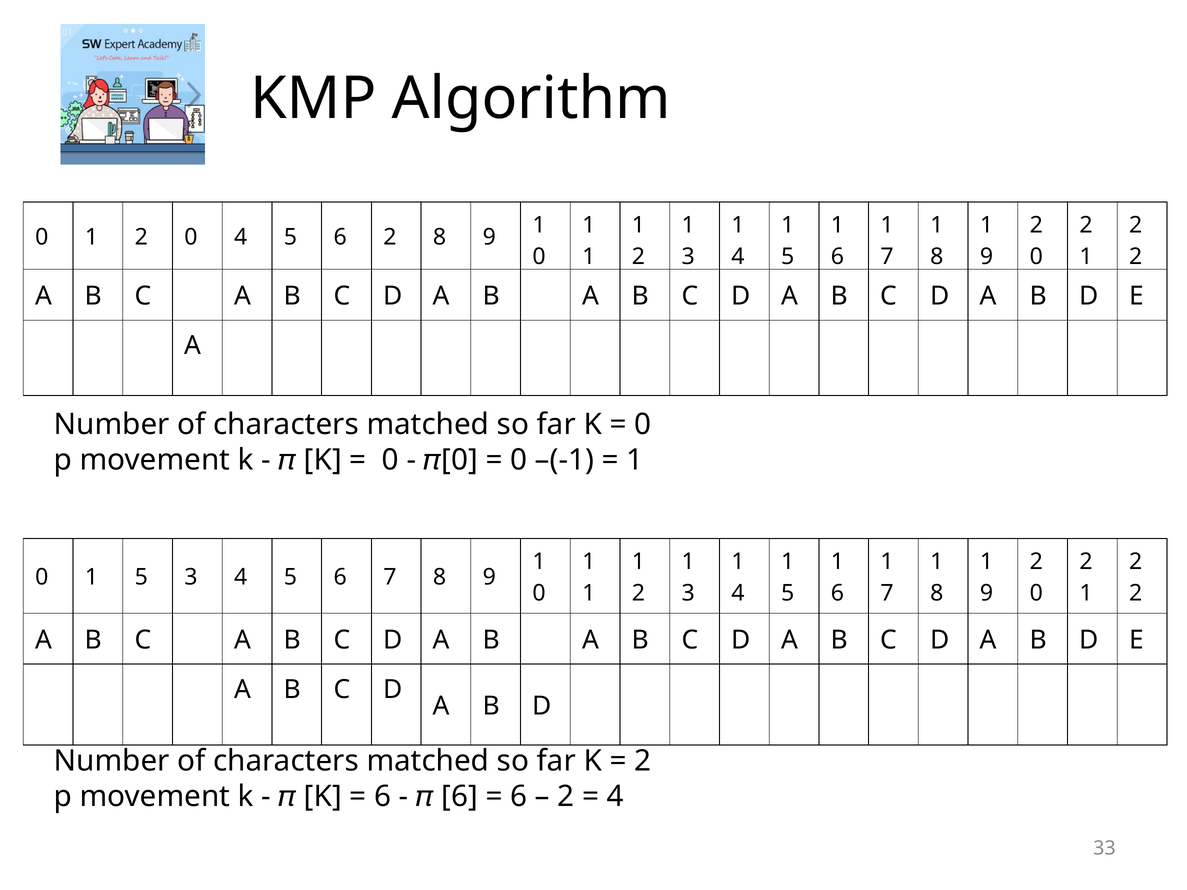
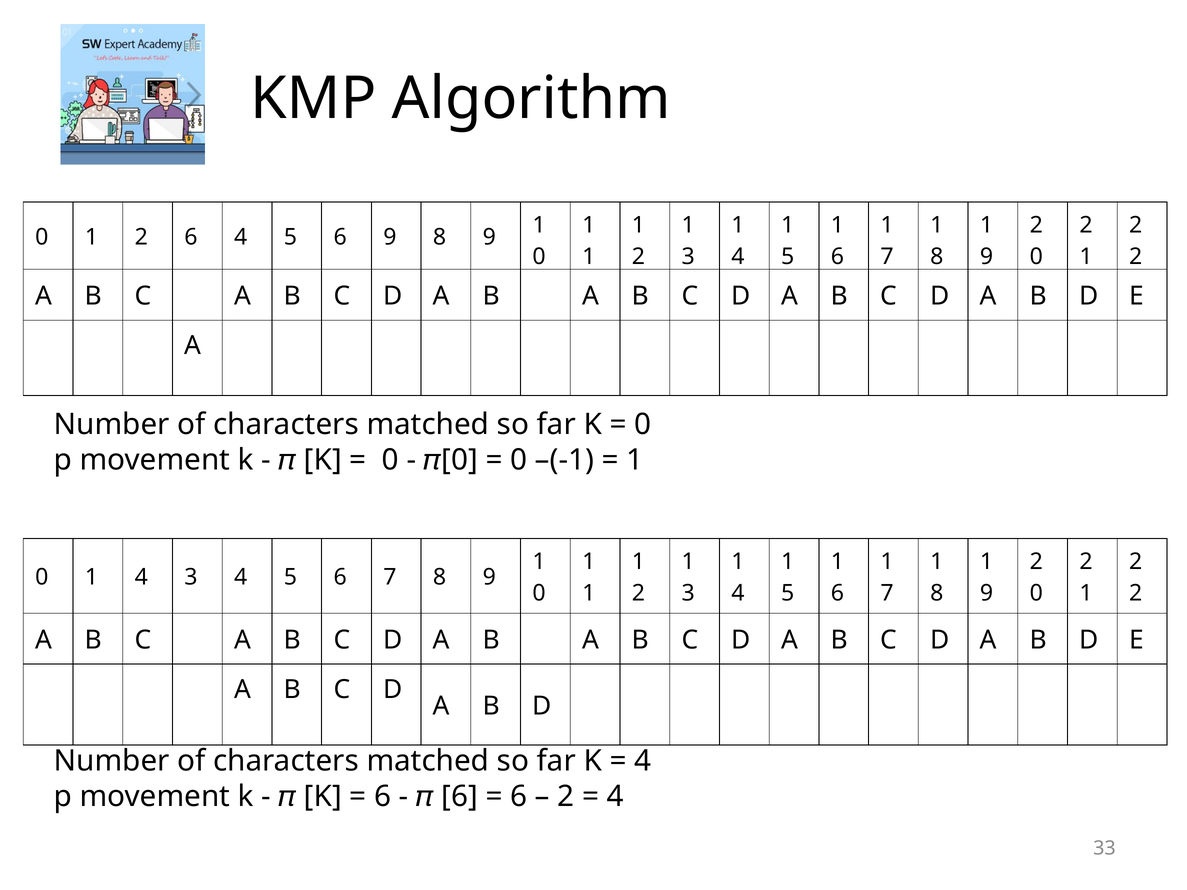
1 2 0: 0 -> 6
6 2: 2 -> 9
0 1 5: 5 -> 4
2 at (643, 761): 2 -> 4
